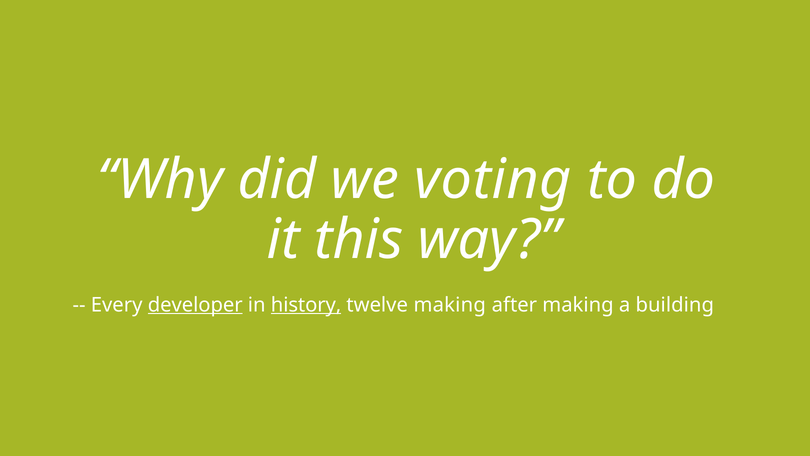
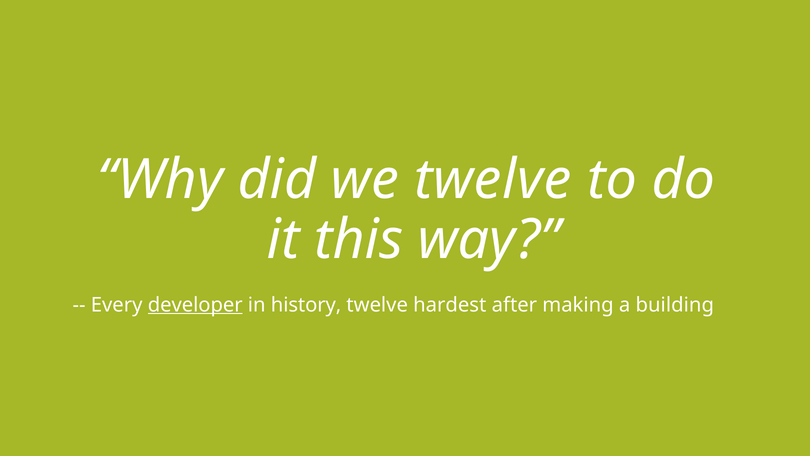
we voting: voting -> twelve
history underline: present -> none
twelve making: making -> hardest
